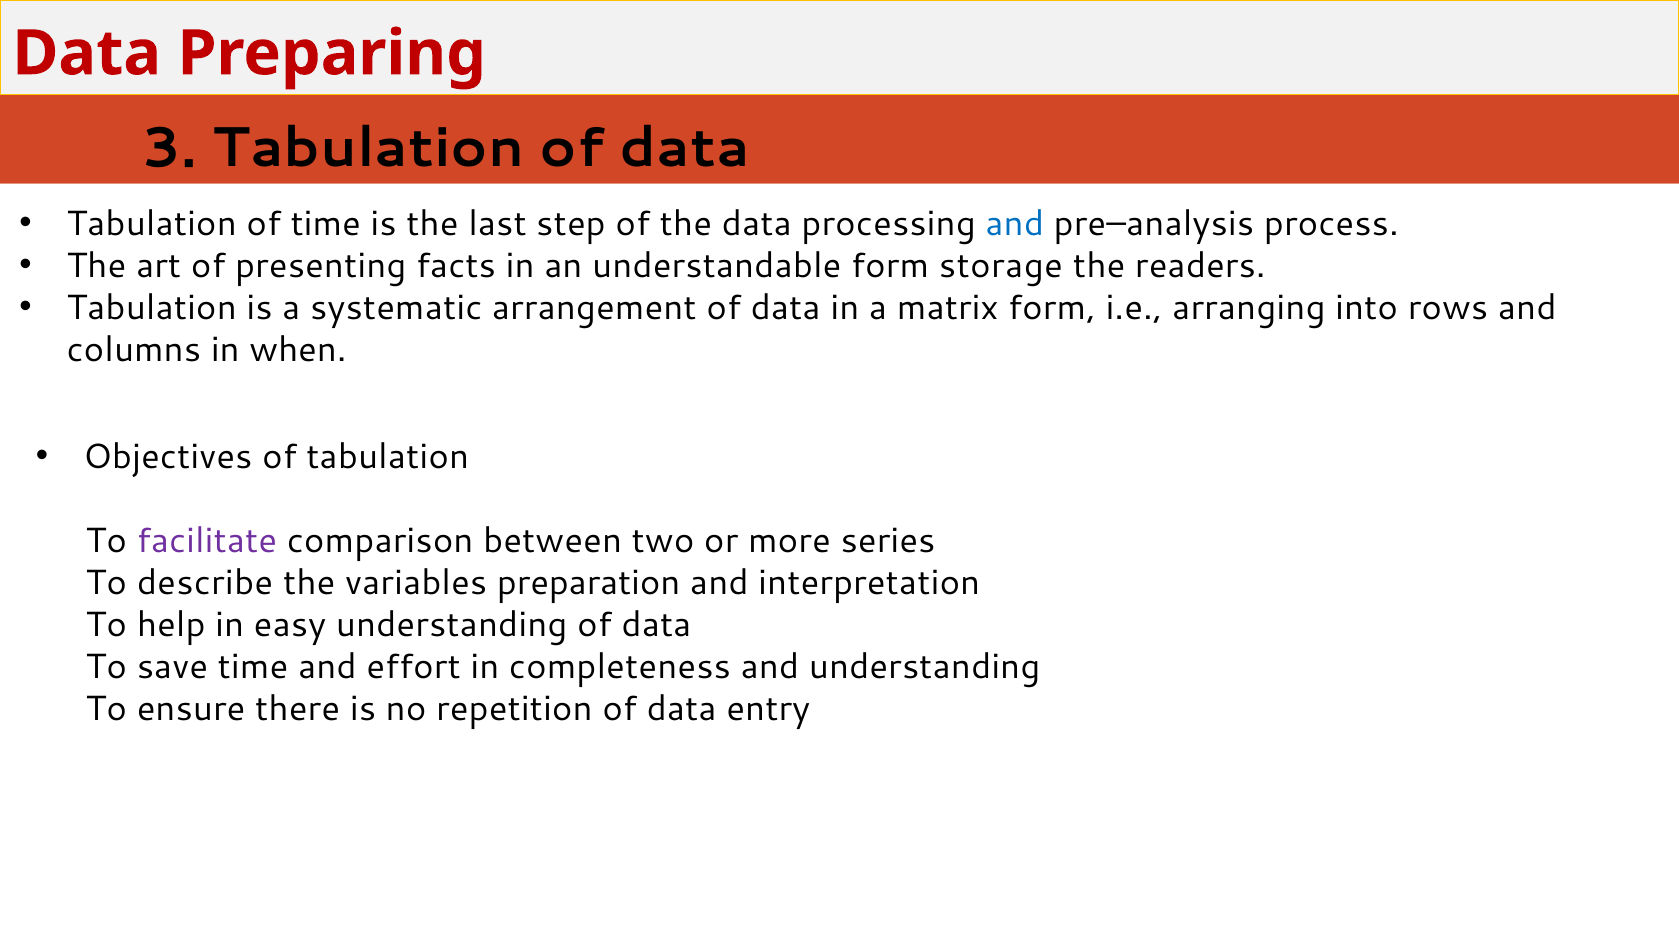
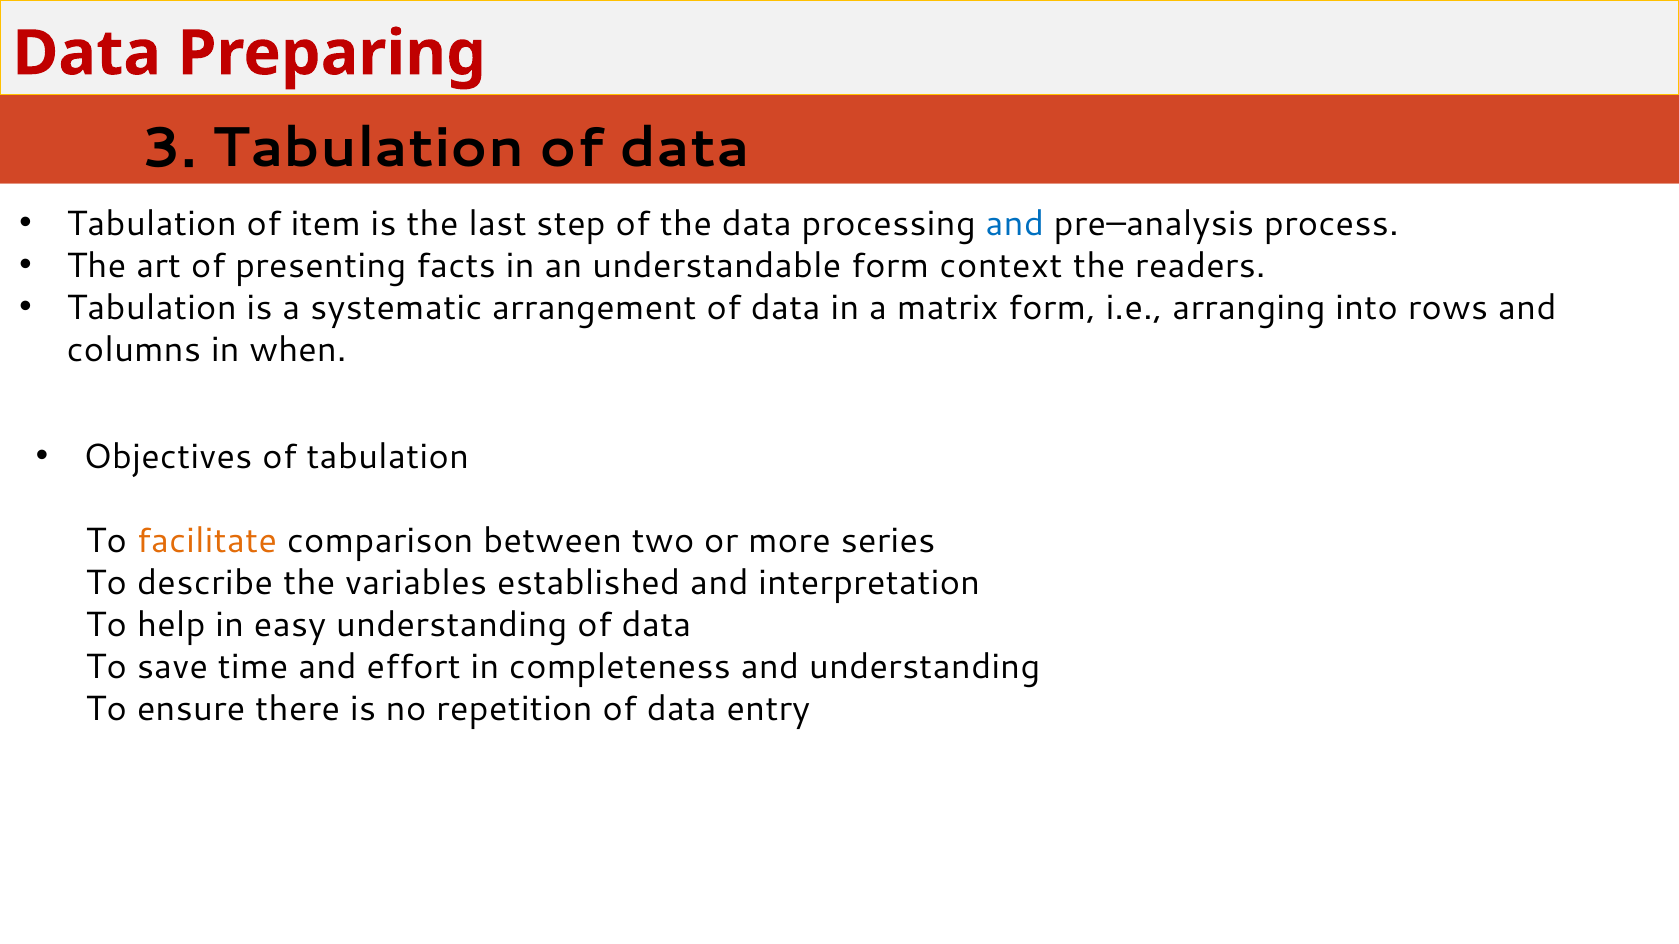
of time: time -> item
storage: storage -> context
facilitate colour: purple -> orange
preparation: preparation -> established
